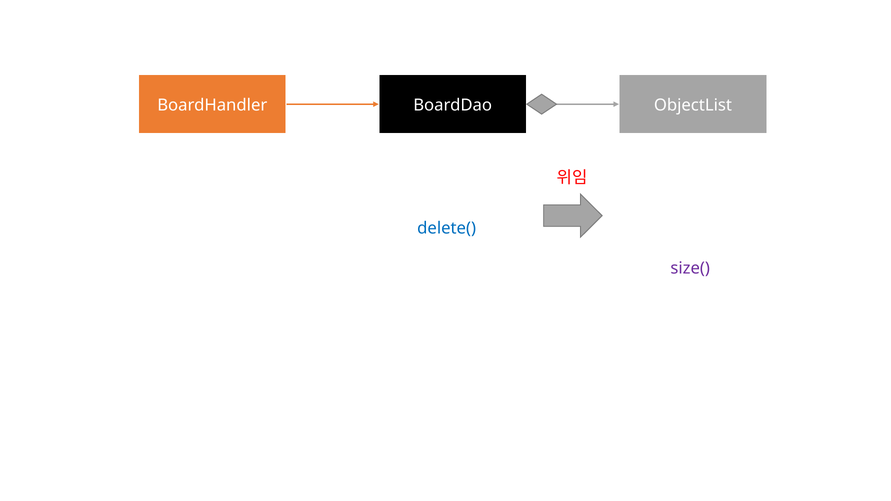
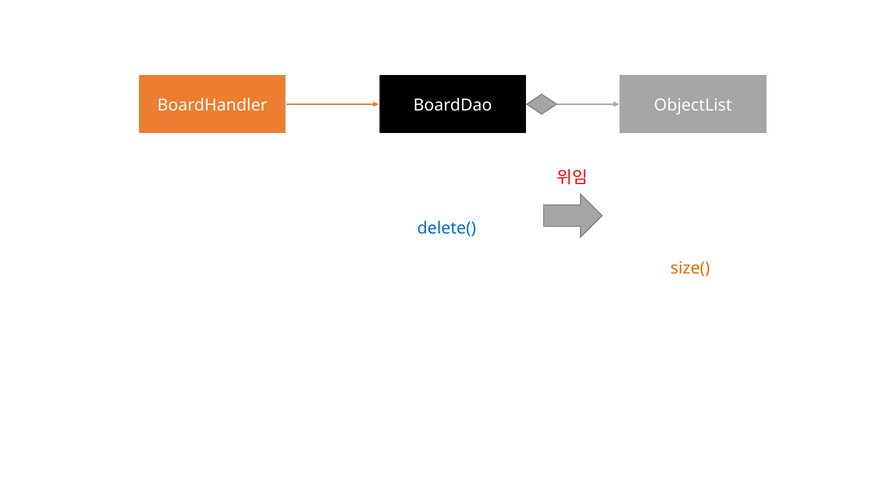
size( at (690, 268) colour: purple -> orange
